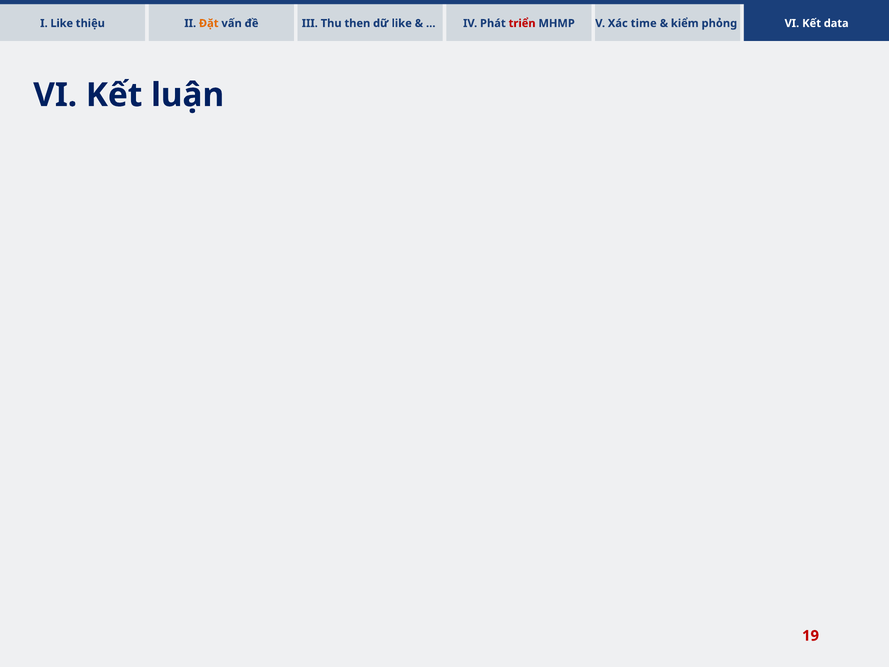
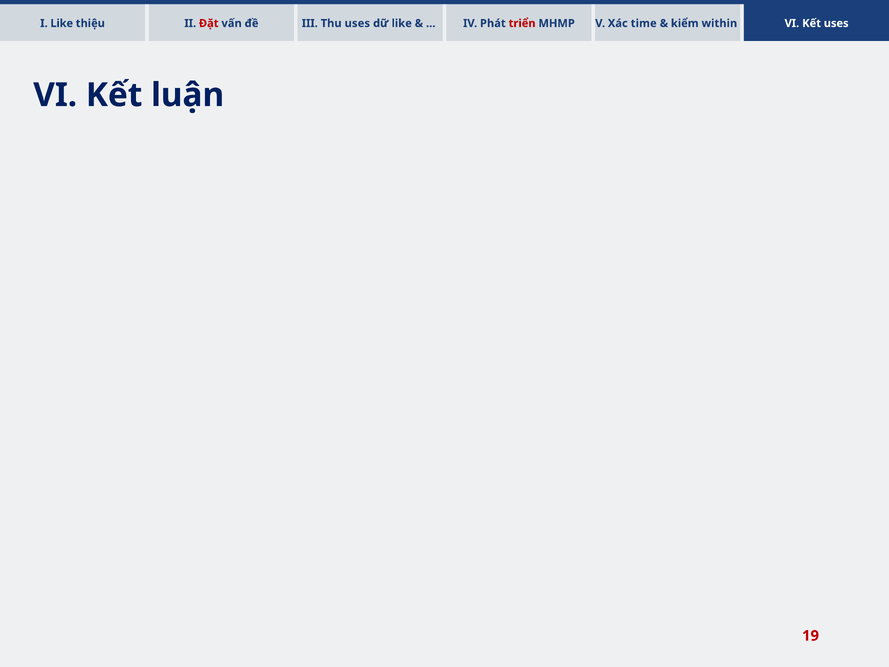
Đặt colour: orange -> red
Thu then: then -> uses
phỏng: phỏng -> within
Kết data: data -> uses
